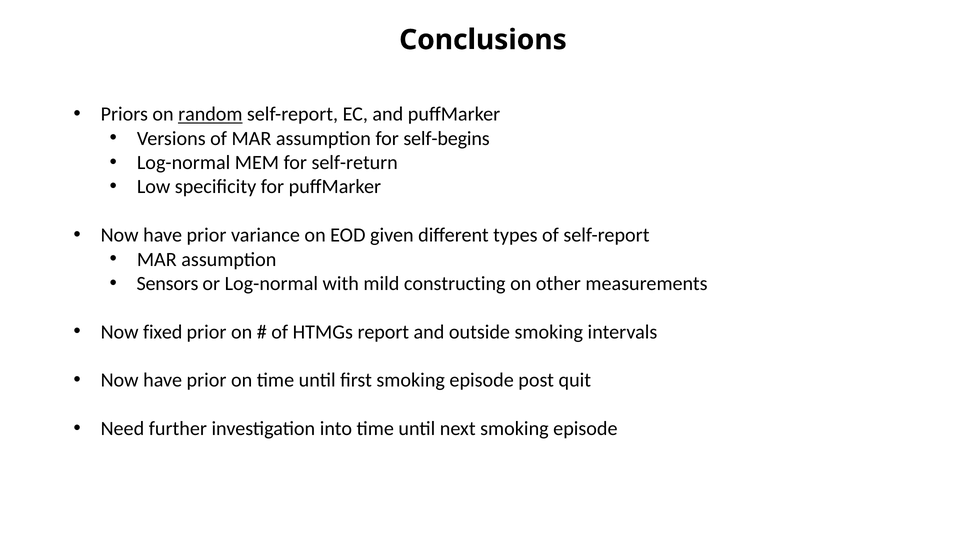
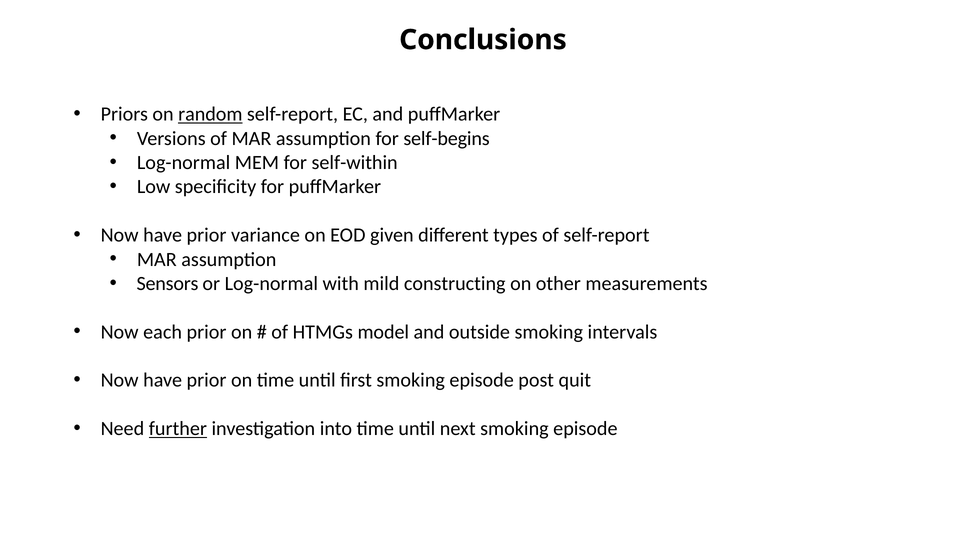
self-return: self-return -> self-within
fixed: fixed -> each
report: report -> model
further underline: none -> present
